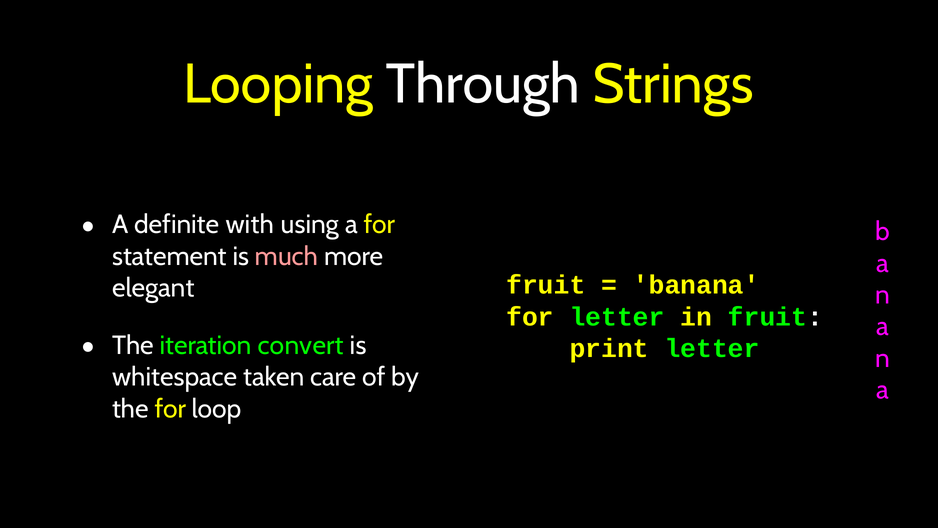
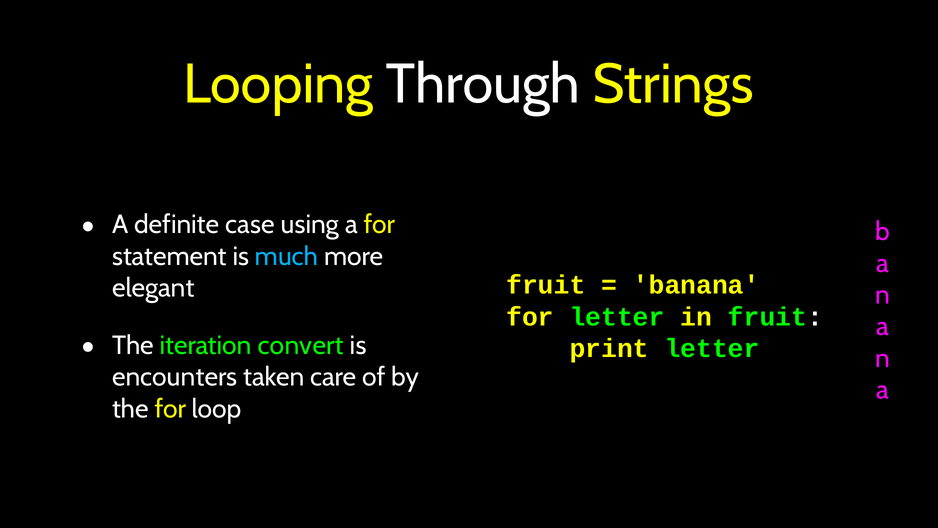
with: with -> case
much colour: pink -> light blue
whitespace: whitespace -> encounters
